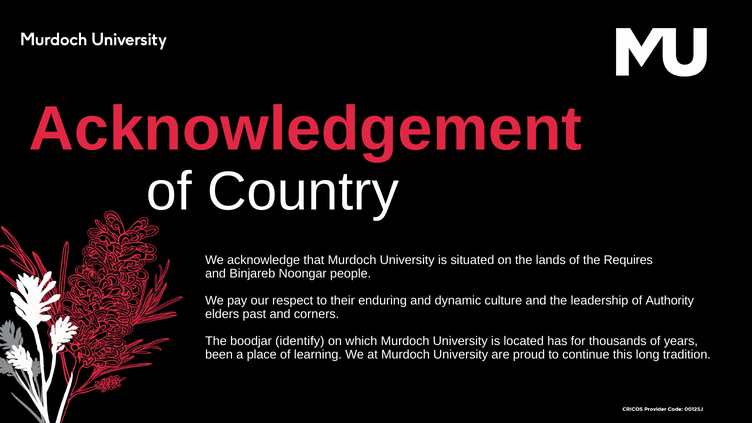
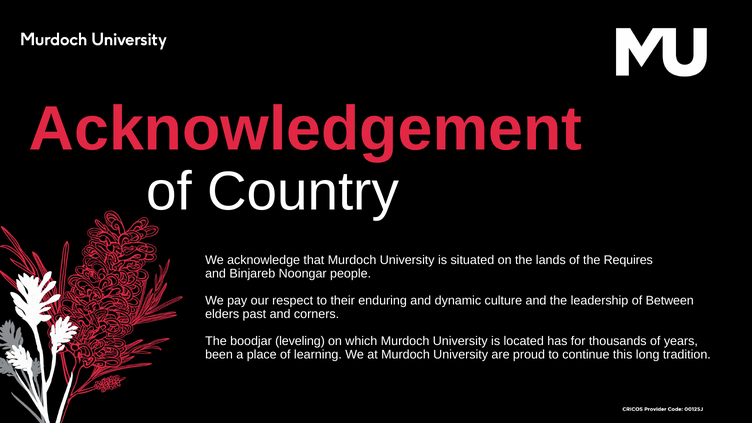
Authority: Authority -> Between
identify: identify -> leveling
